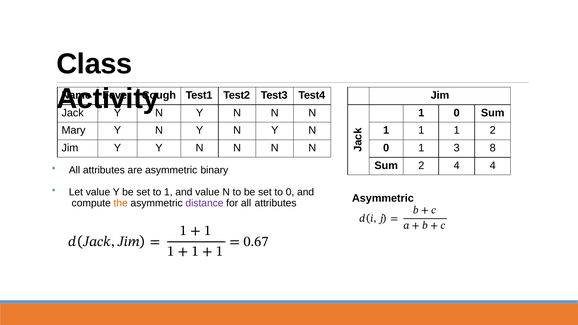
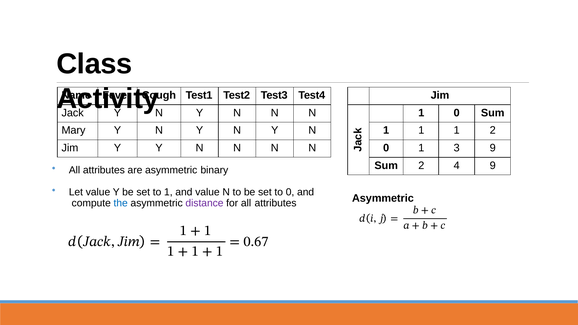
3 8: 8 -> 9
4 4: 4 -> 9
the colour: orange -> blue
